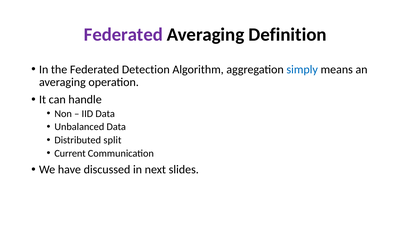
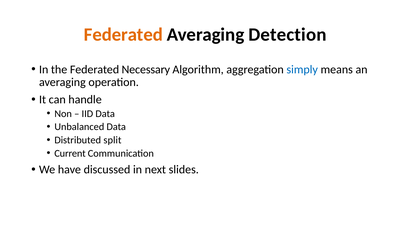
Federated at (123, 35) colour: purple -> orange
Definition: Definition -> Detection
Detection: Detection -> Necessary
